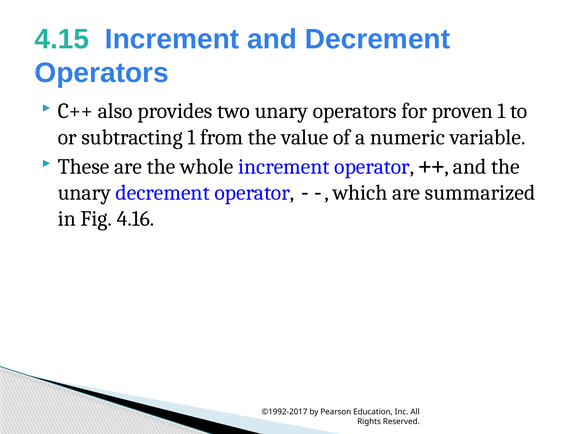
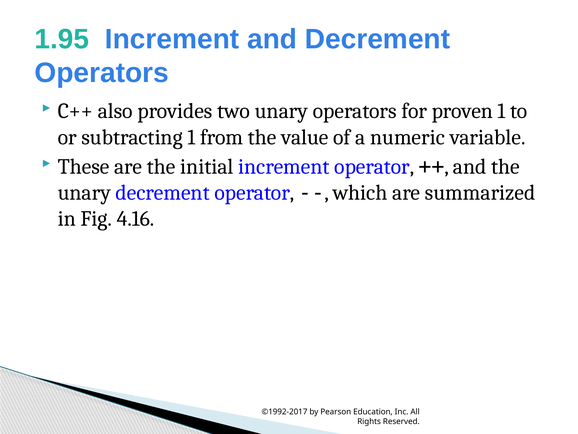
4.15: 4.15 -> 1.95
whole: whole -> initial
